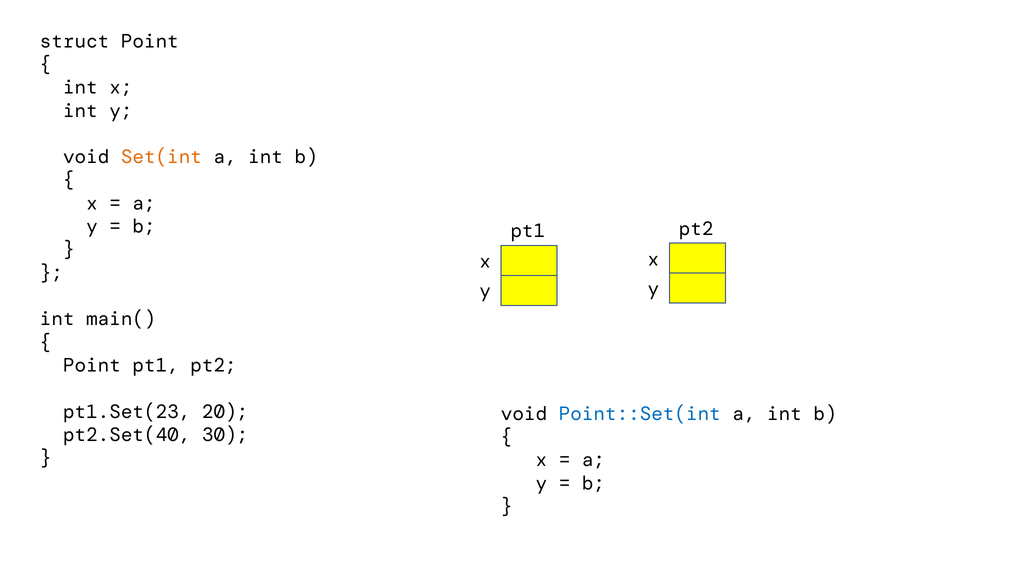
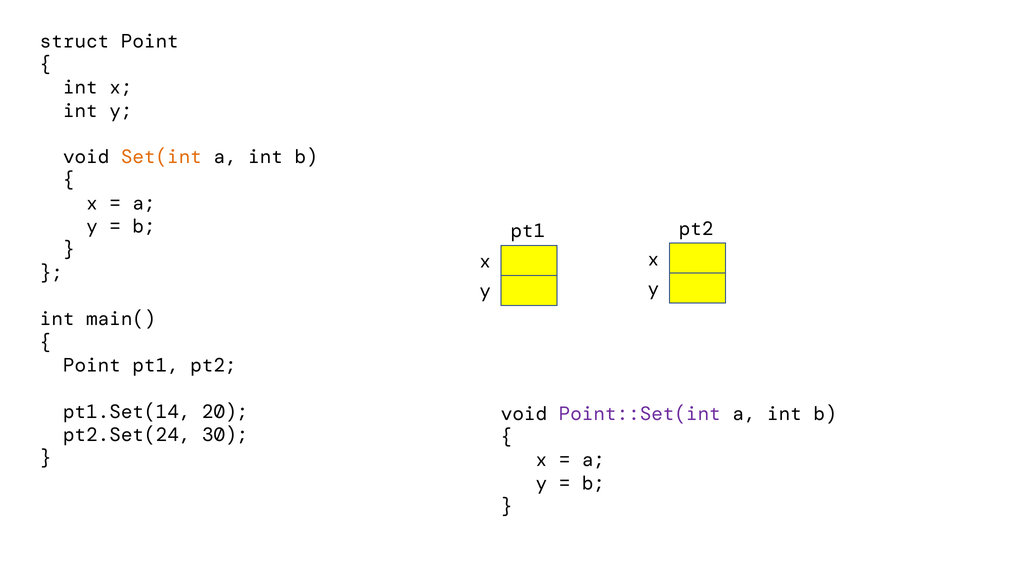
pt1.Set(23: pt1.Set(23 -> pt1.Set(14
Point::Set(int colour: blue -> purple
pt2.Set(40: pt2.Set(40 -> pt2.Set(24
